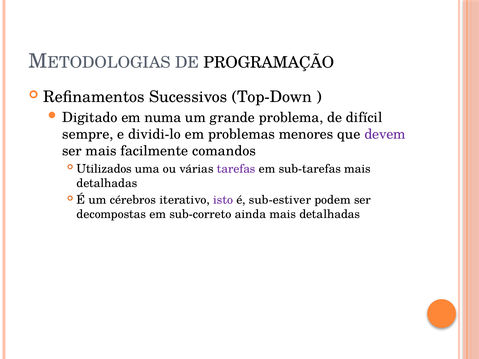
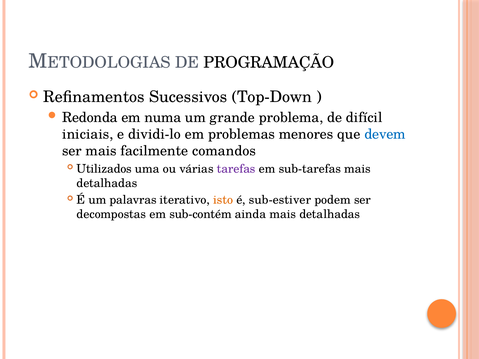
Digitado: Digitado -> Redonda
sempre: sempre -> iniciais
devem colour: purple -> blue
cérebros: cérebros -> palavras
isto colour: purple -> orange
sub-correto: sub-correto -> sub-contém
